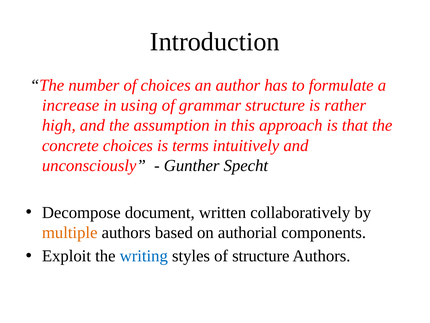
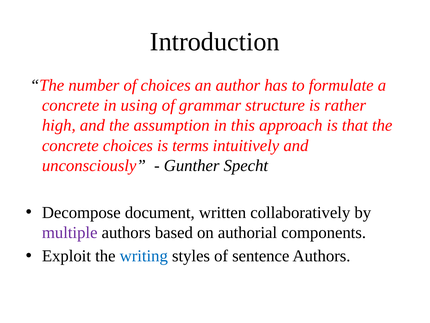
increase at (71, 105): increase -> concrete
multiple colour: orange -> purple
of structure: structure -> sentence
